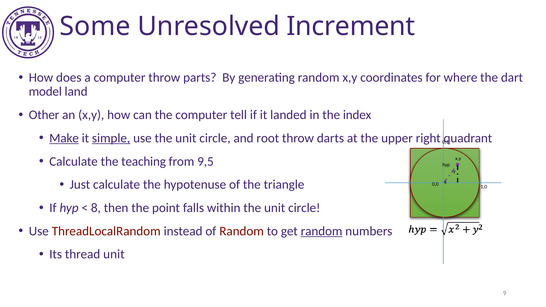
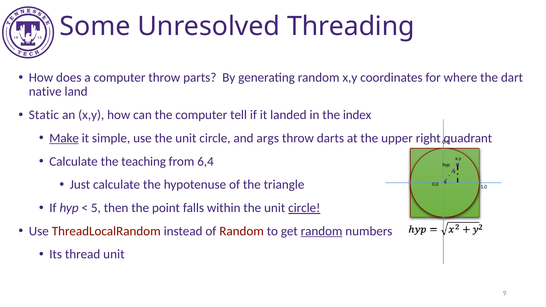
Increment: Increment -> Threading
model: model -> native
Other: Other -> Static
simple underline: present -> none
root: root -> args
9,5: 9,5 -> 6,4
8: 8 -> 5
circle at (304, 208) underline: none -> present
